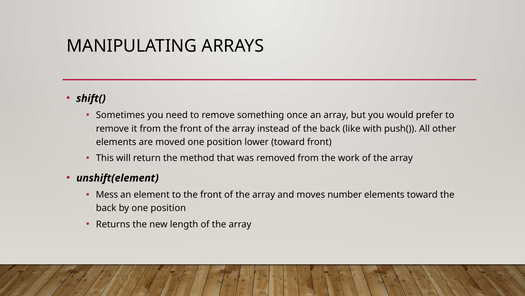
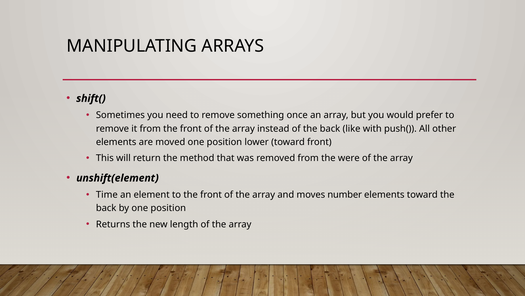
work: work -> were
Mess: Mess -> Time
